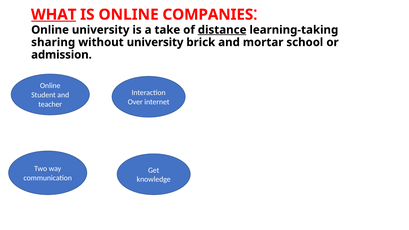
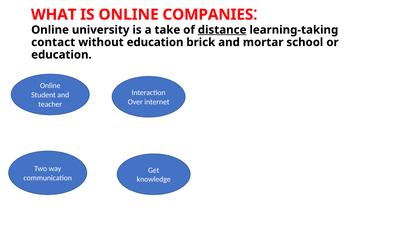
WHAT underline: present -> none
sharing: sharing -> contact
without university: university -> education
admission at (61, 55): admission -> education
